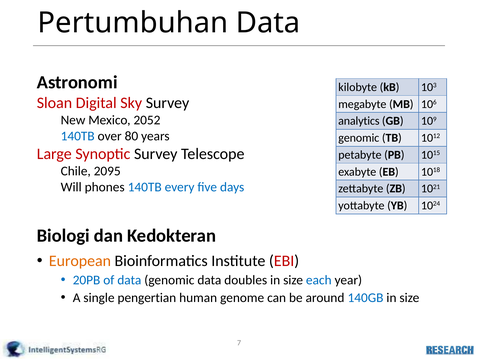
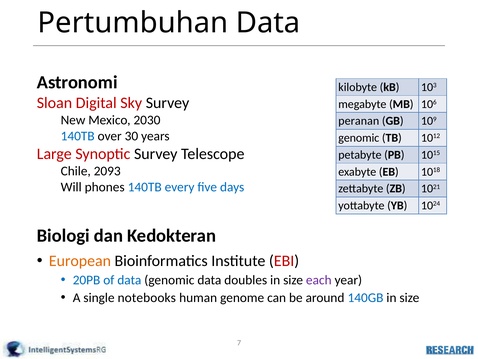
2052: 2052 -> 2030
analytics: analytics -> peranan
80: 80 -> 30
2095: 2095 -> 2093
each colour: blue -> purple
pengertian: pengertian -> notebooks
